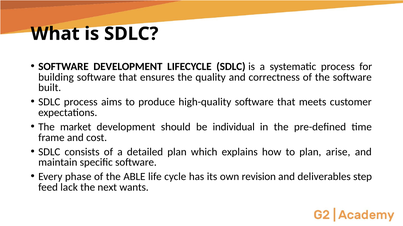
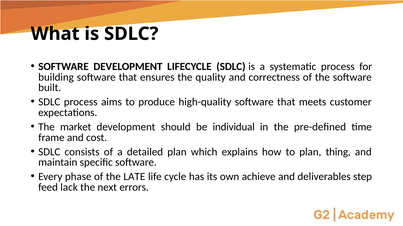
arise: arise -> thing
ABLE: ABLE -> LATE
revision: revision -> achieve
wants: wants -> errors
